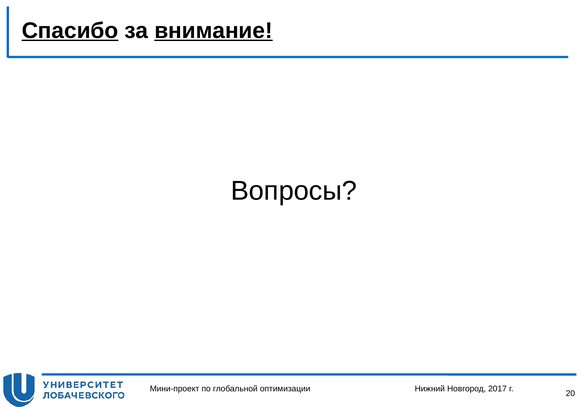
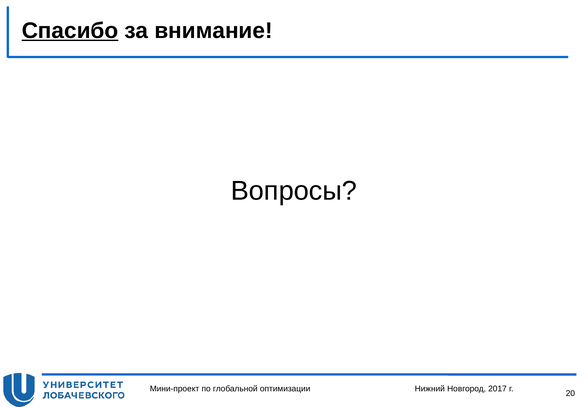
внимание underline: present -> none
